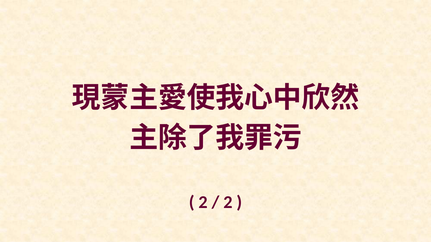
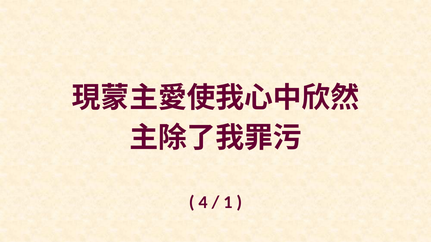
2 at (203, 203): 2 -> 4
2 at (228, 203): 2 -> 1
